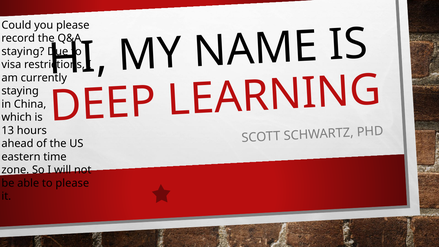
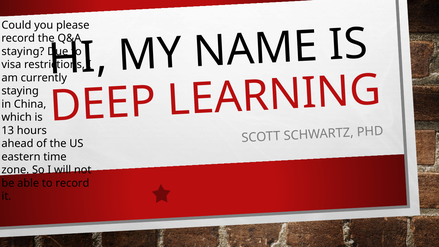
to please: please -> record
